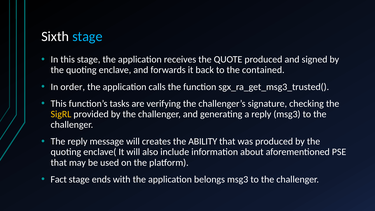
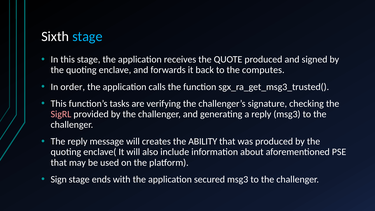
contained: contained -> computes
SigRL colour: yellow -> pink
Fact: Fact -> Sign
belongs: belongs -> secured
